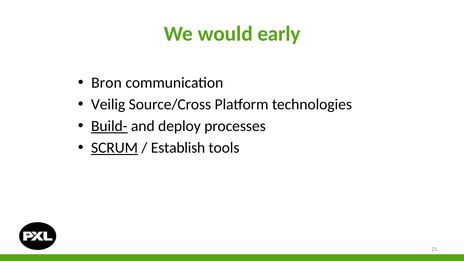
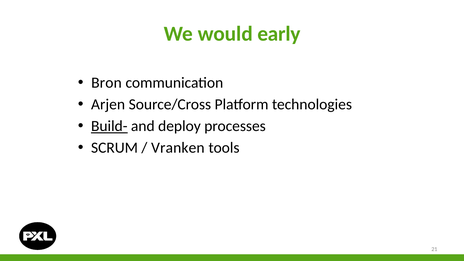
Veilig: Veilig -> Arjen
SCRUM underline: present -> none
Establish: Establish -> Vranken
